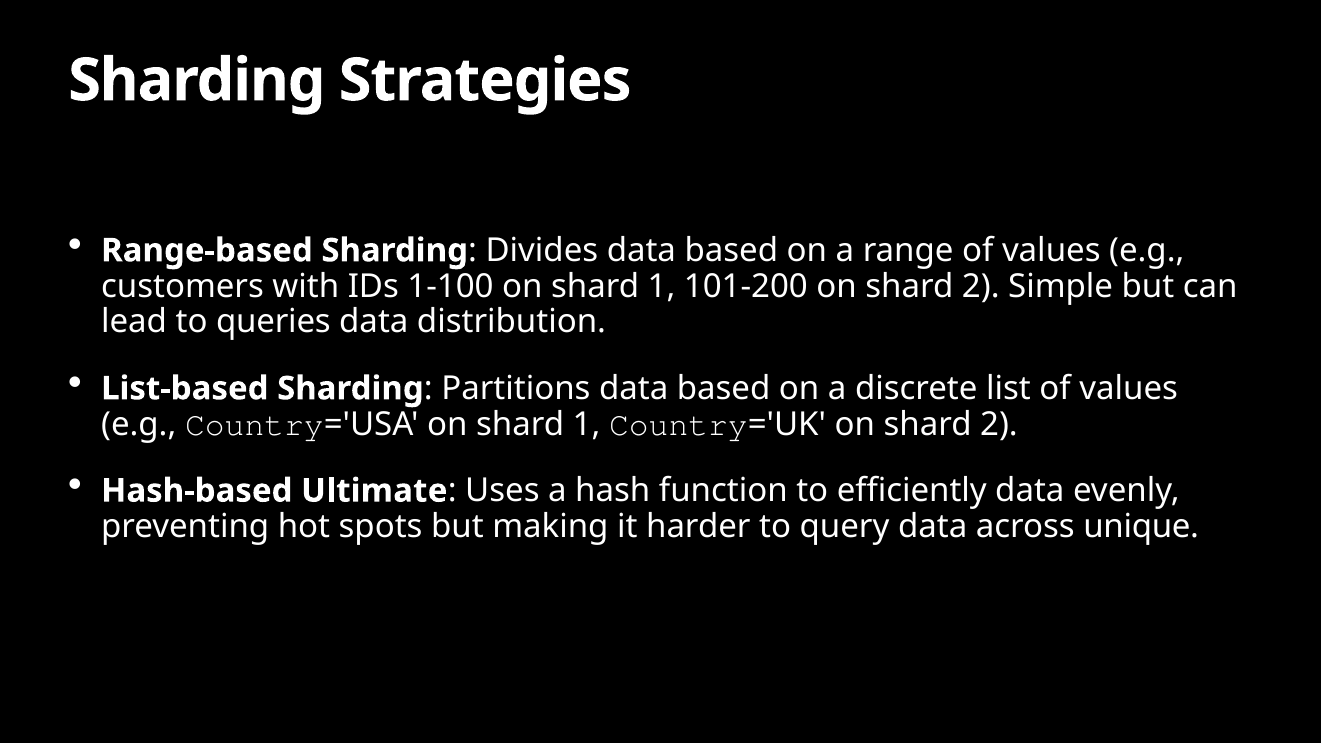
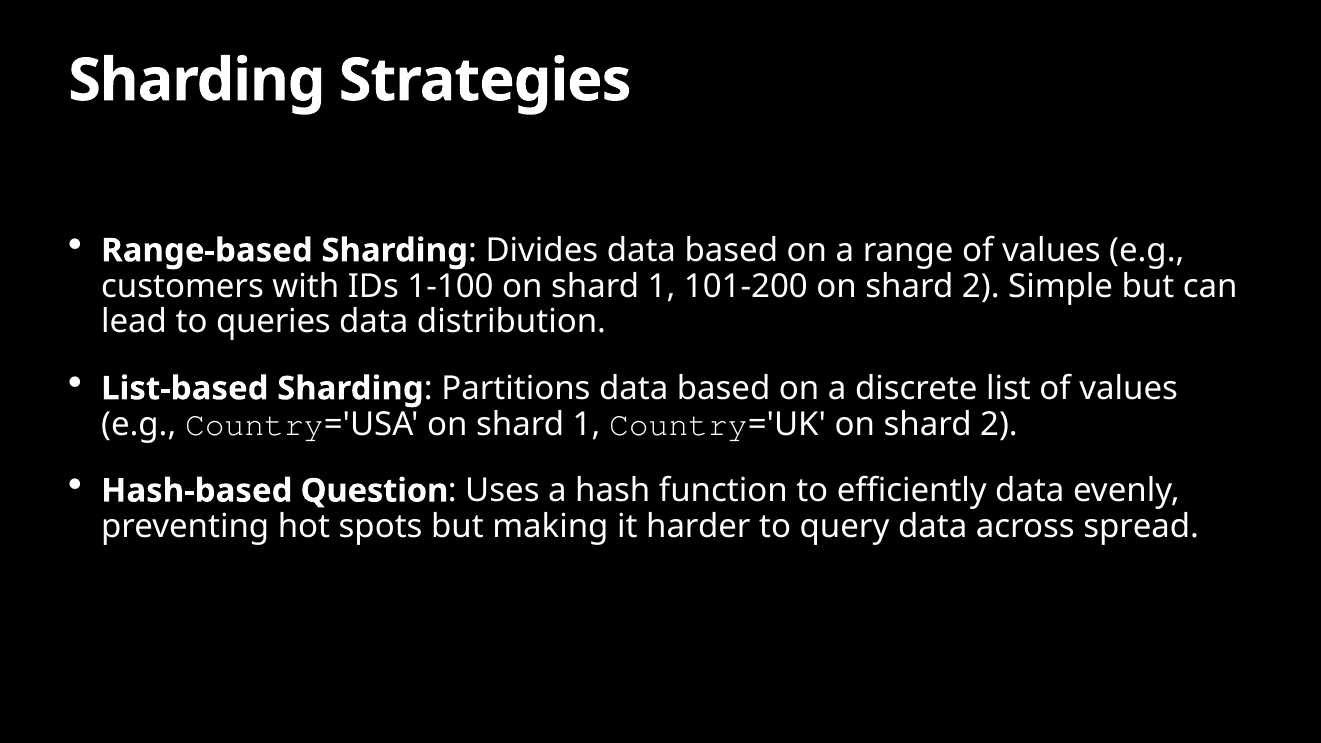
Ultimate: Ultimate -> Question
unique: unique -> spread
